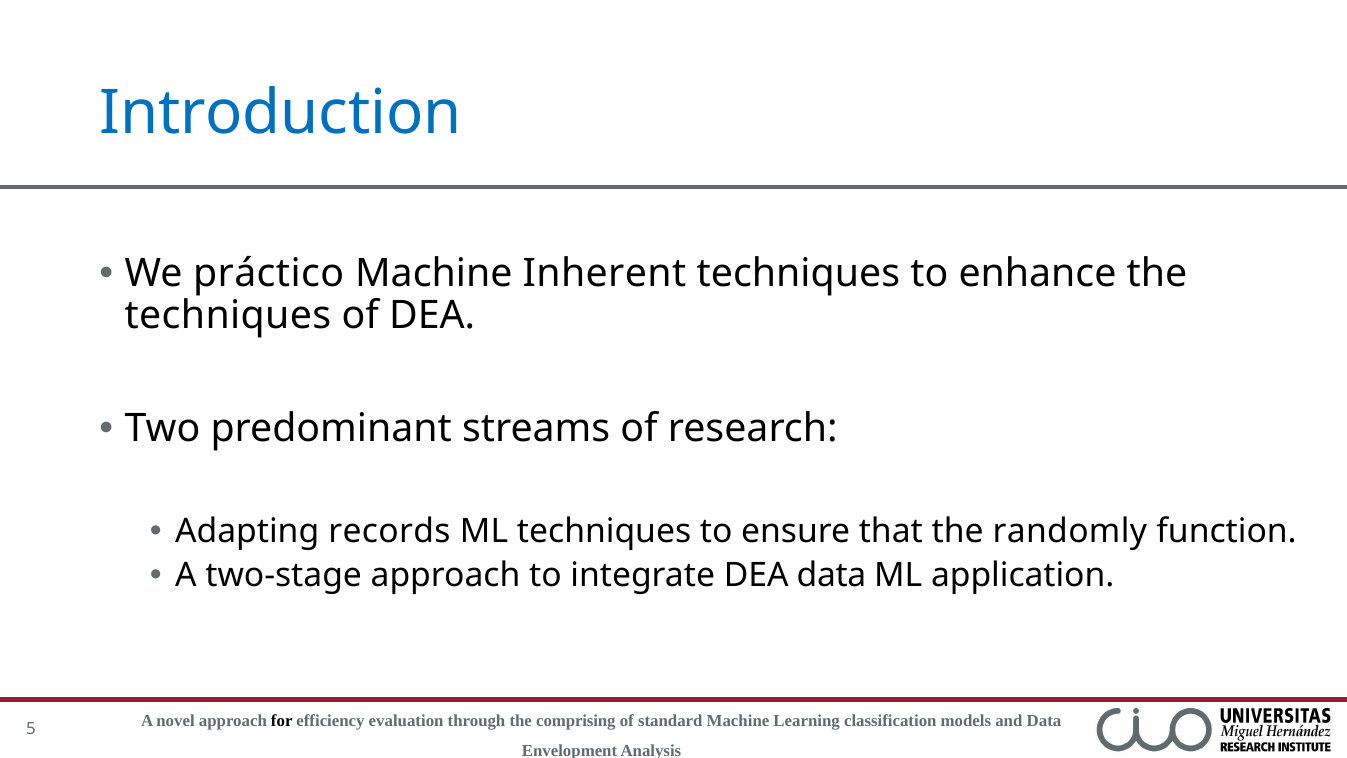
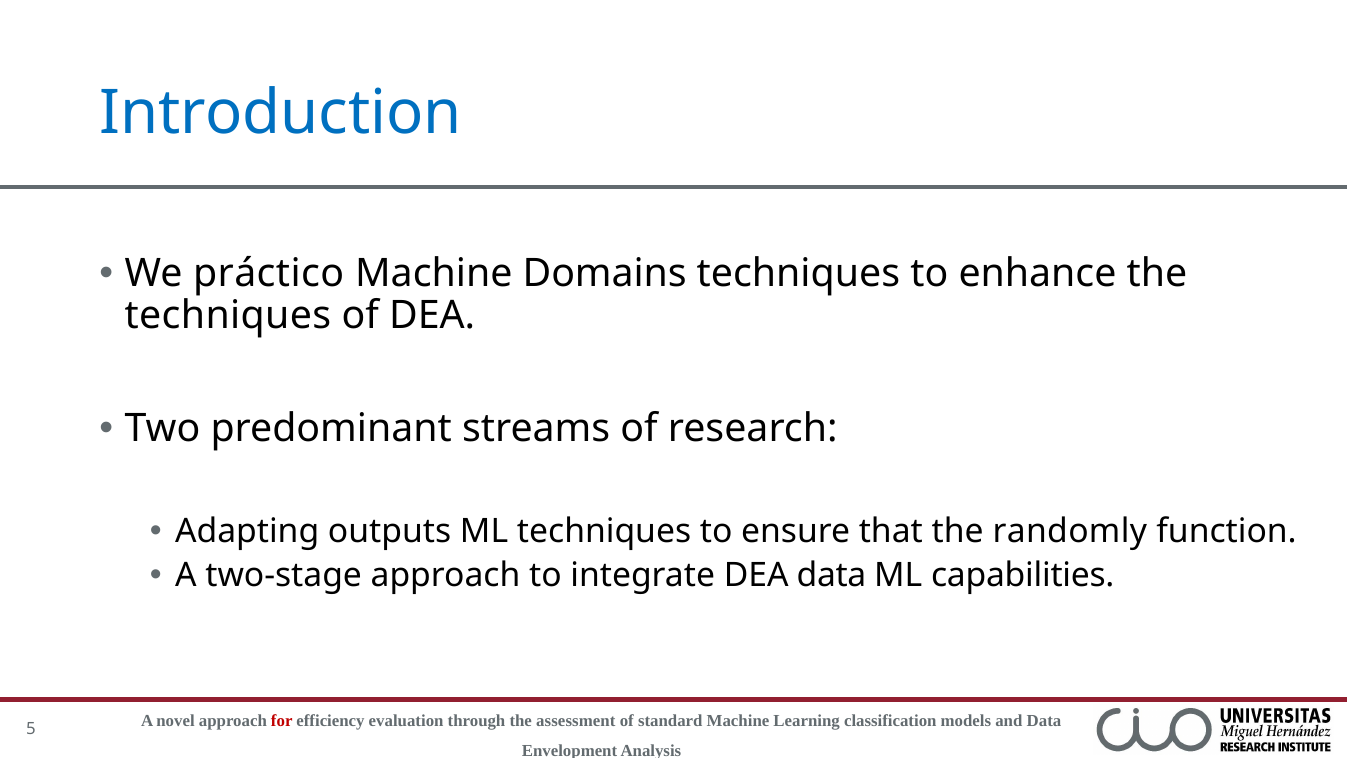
Inherent: Inherent -> Domains
records: records -> outputs
application: application -> capabilities
for colour: black -> red
comprising: comprising -> assessment
